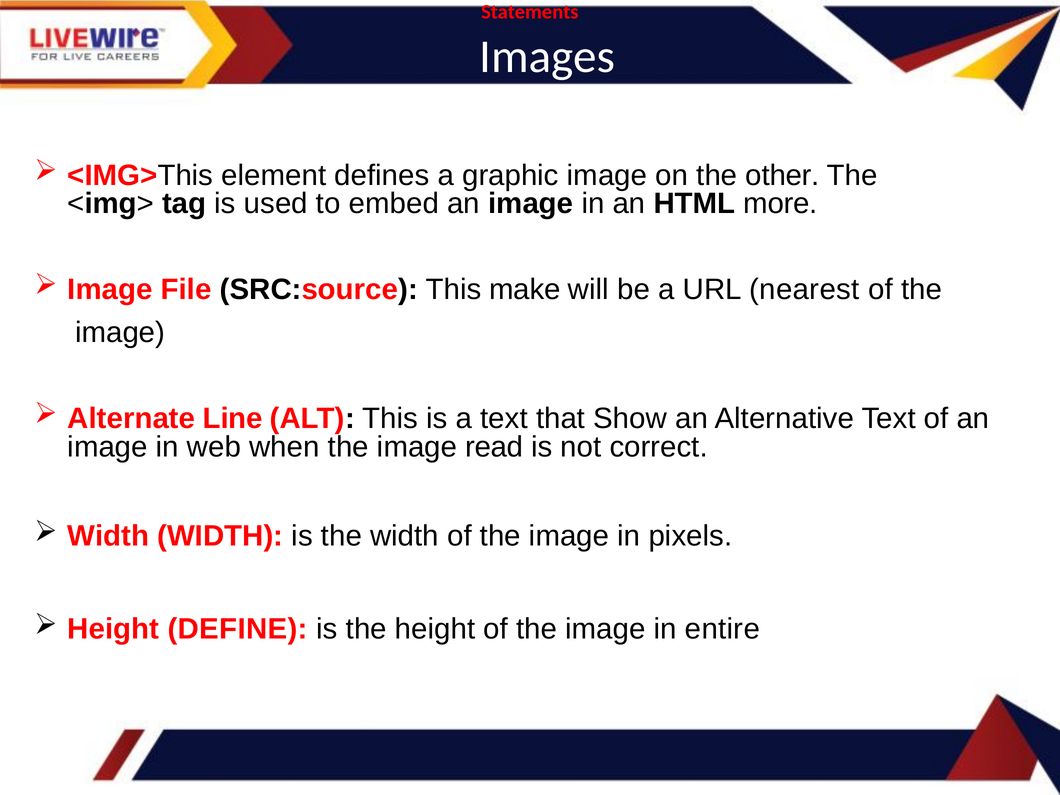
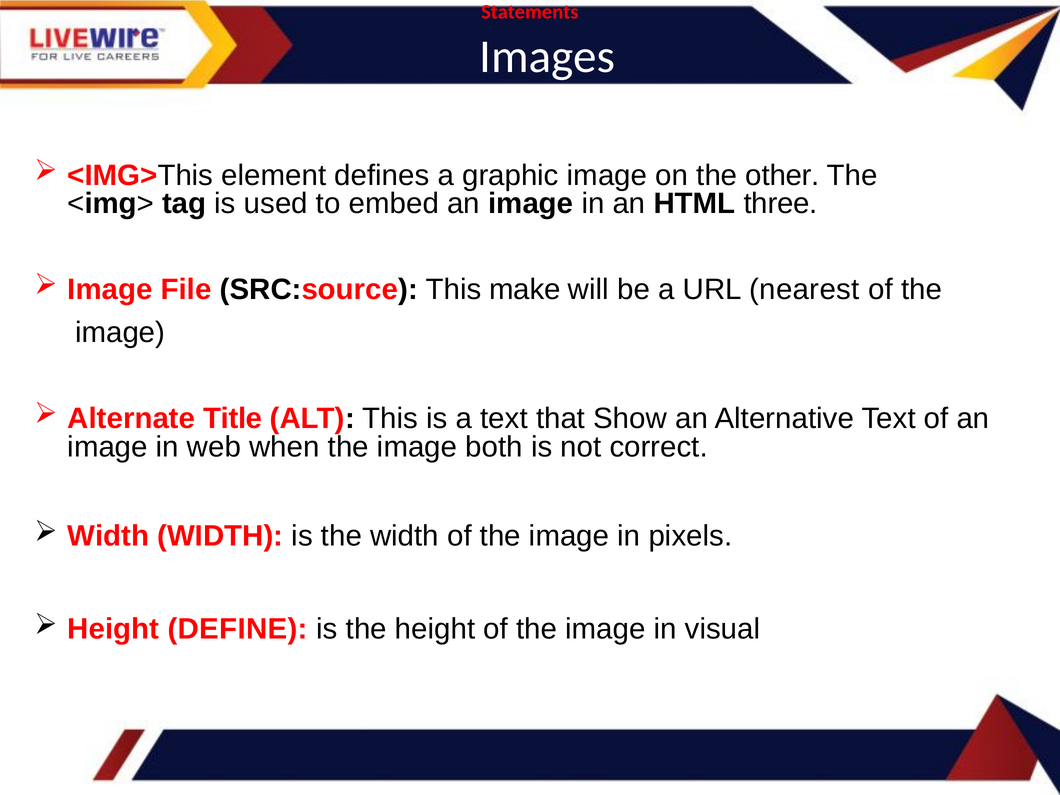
more: more -> three
Line: Line -> Title
read: read -> both
entire: entire -> visual
